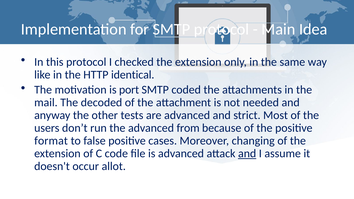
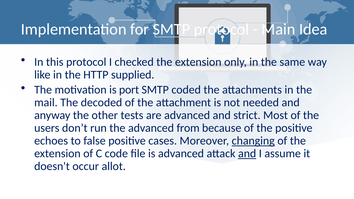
identical: identical -> supplied
format: format -> echoes
changing underline: none -> present
